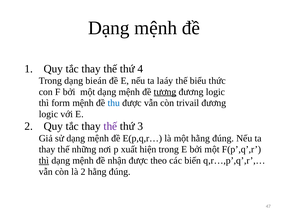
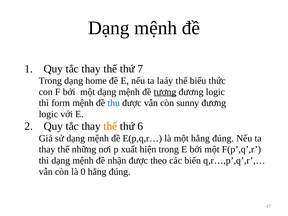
4: 4 -> 7
bieán: bieán -> home
trivail: trivail -> sunny
thế at (110, 126) colour: purple -> orange
3: 3 -> 6
thì at (44, 161) underline: present -> none
là 2: 2 -> 0
